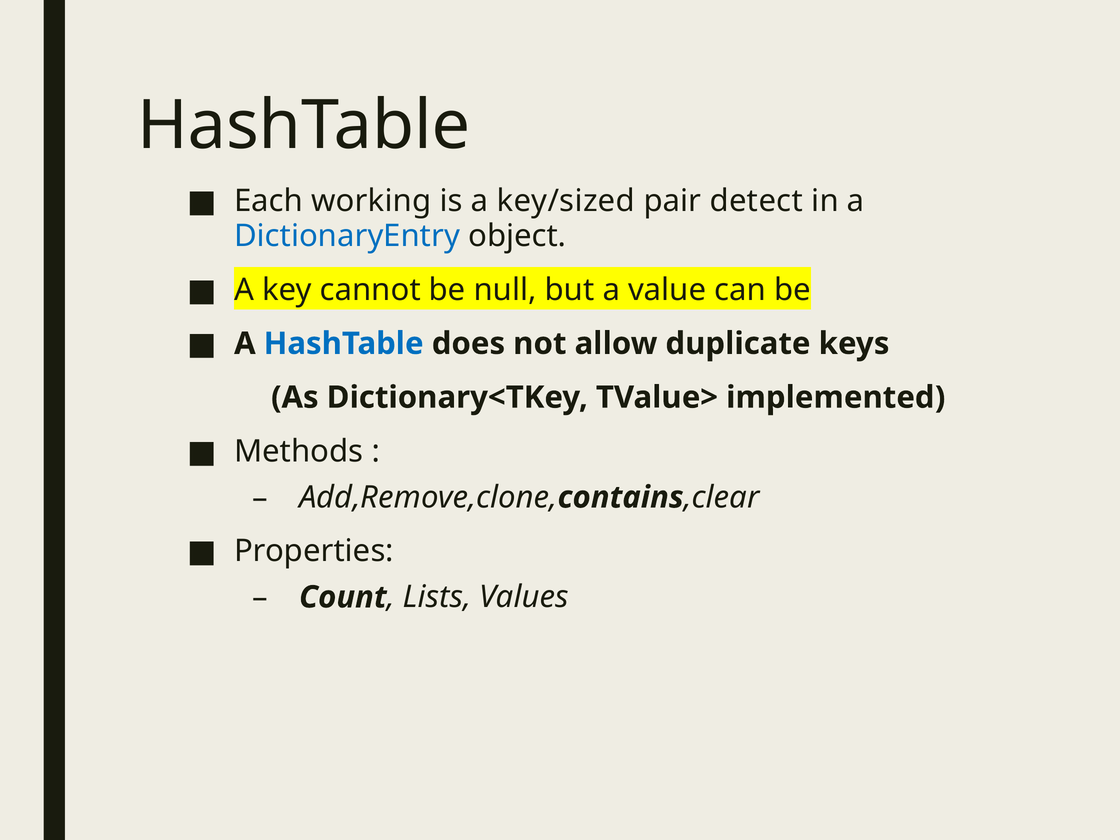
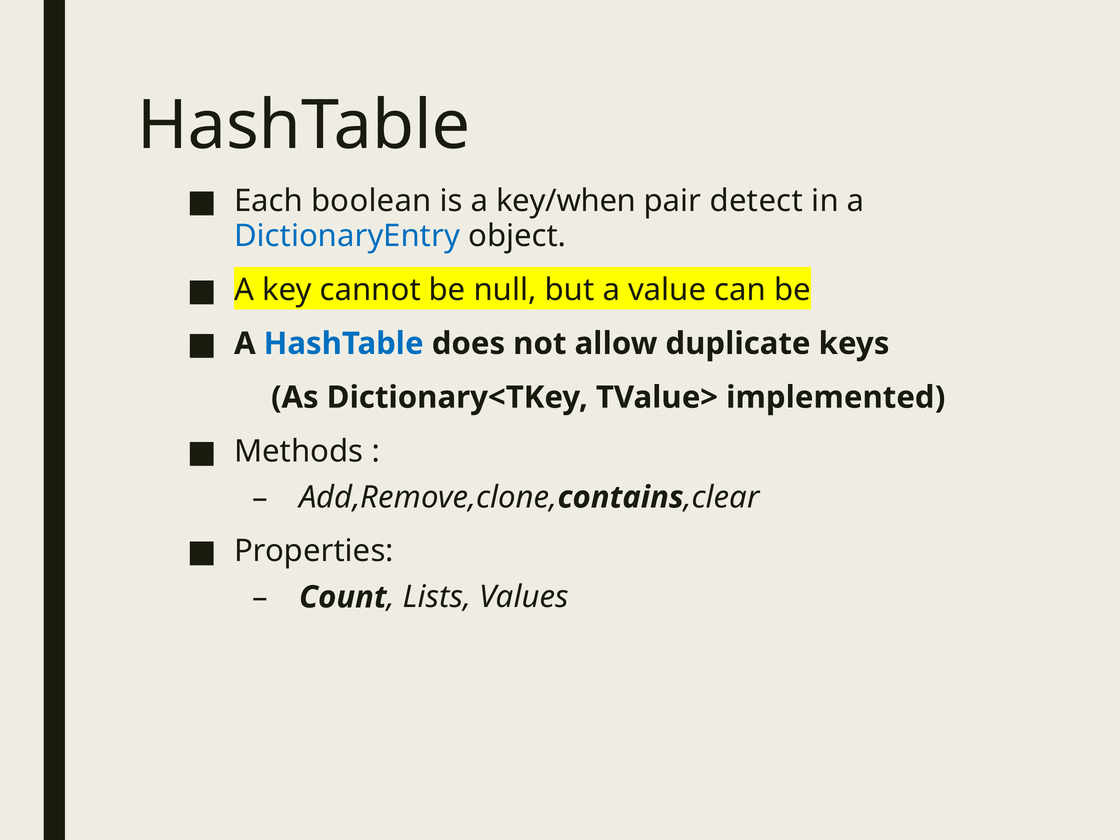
working: working -> boolean
key/sized: key/sized -> key/when
